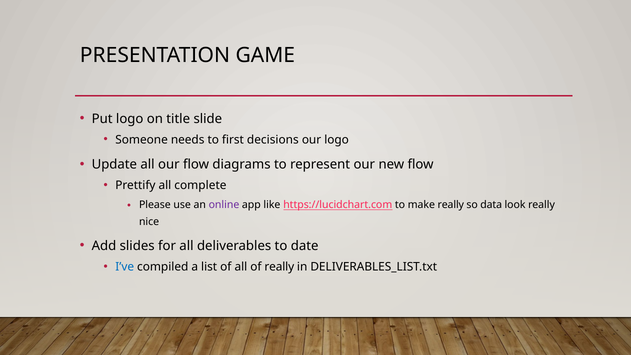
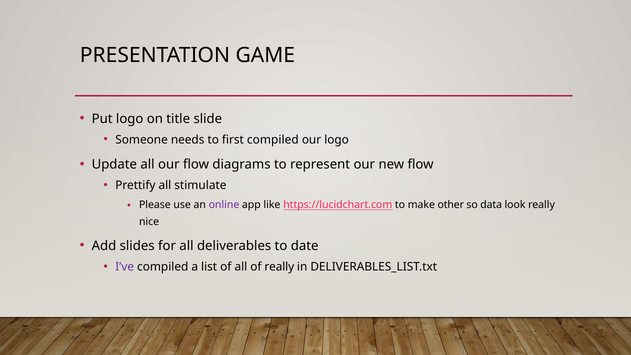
first decisions: decisions -> compiled
complete: complete -> stimulate
make really: really -> other
I’ve colour: blue -> purple
